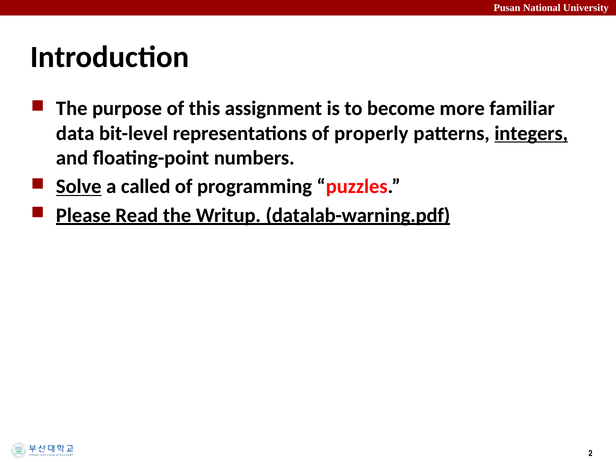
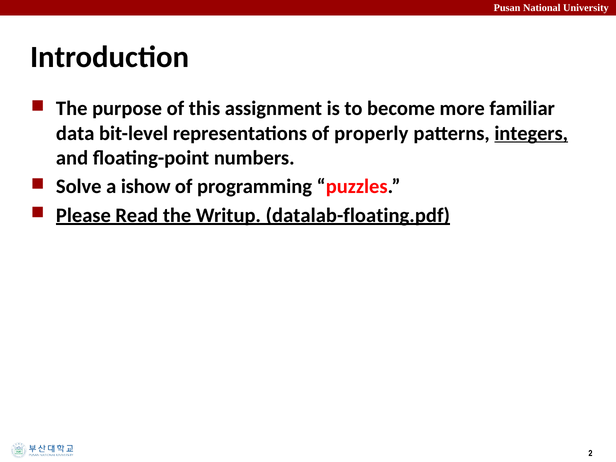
Solve underline: present -> none
called: called -> ishow
datalab-warning.pdf: datalab-warning.pdf -> datalab-floating.pdf
